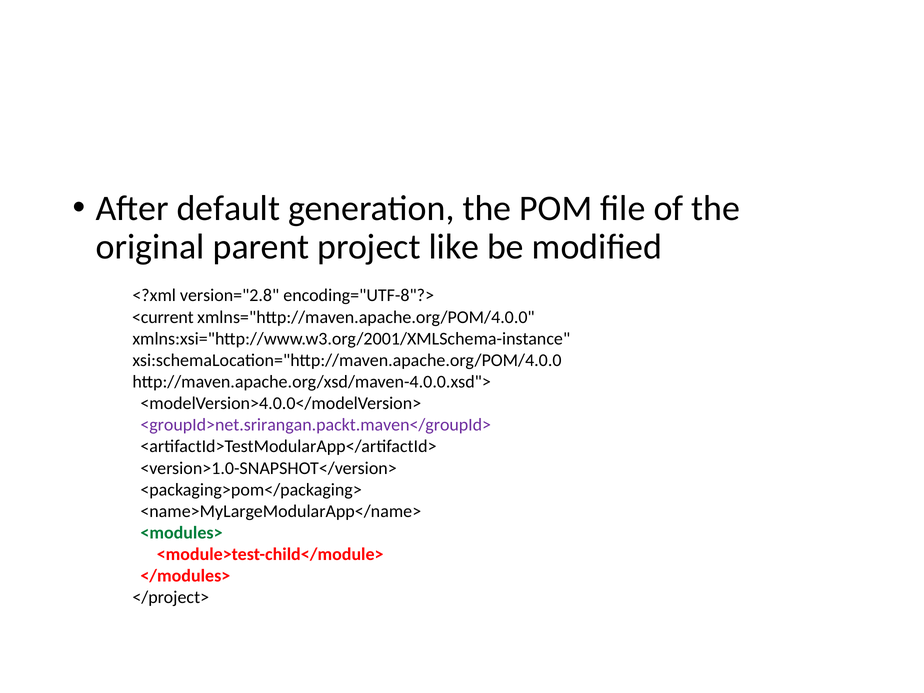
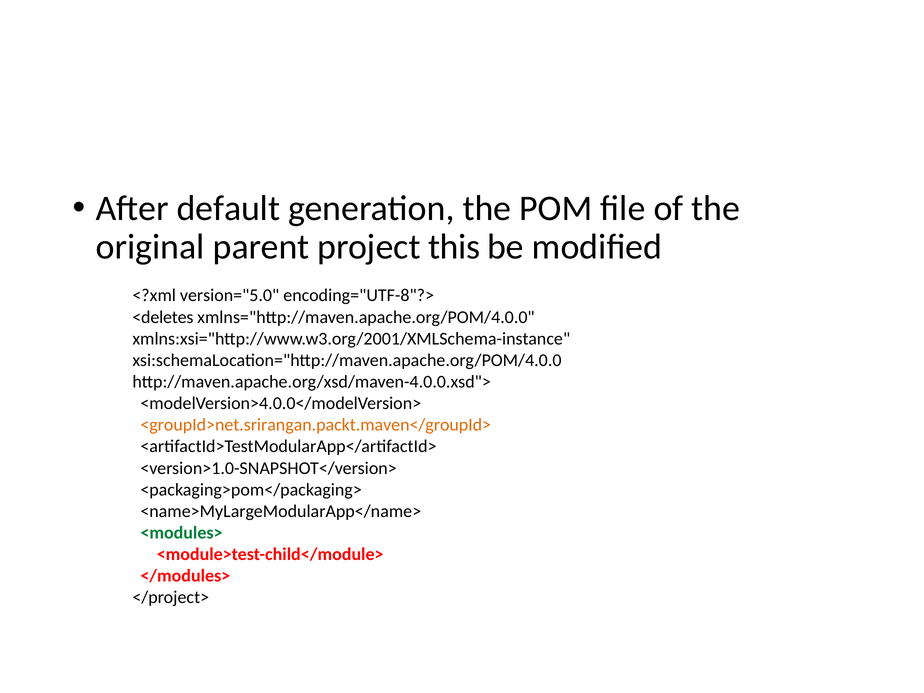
like: like -> this
version="2.8: version="2.8 -> version="5.0
<current: <current -> <deletes
<groupId>net.srirangan.packt.maven</groupId> colour: purple -> orange
